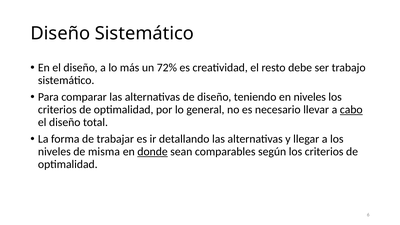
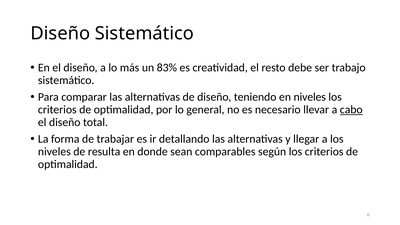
72%: 72% -> 83%
misma: misma -> resulta
donde underline: present -> none
